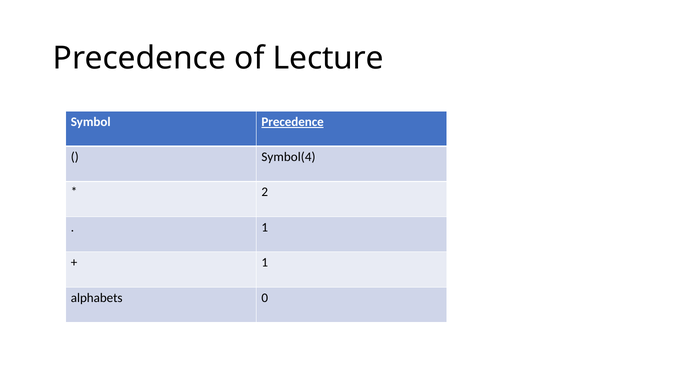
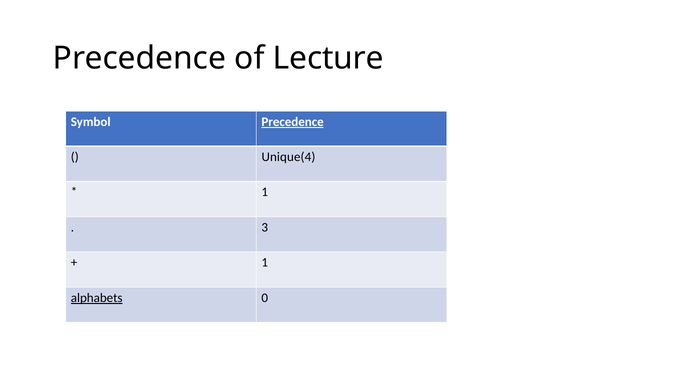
Symbol(4: Symbol(4 -> Unique(4
2 at (265, 192): 2 -> 1
1 at (265, 227): 1 -> 3
alphabets underline: none -> present
